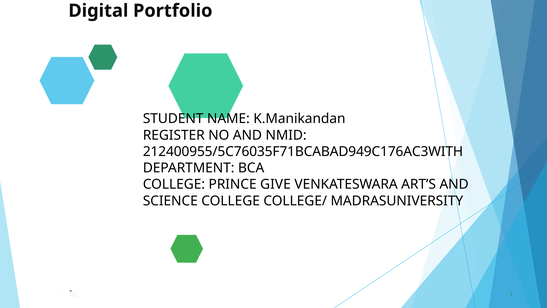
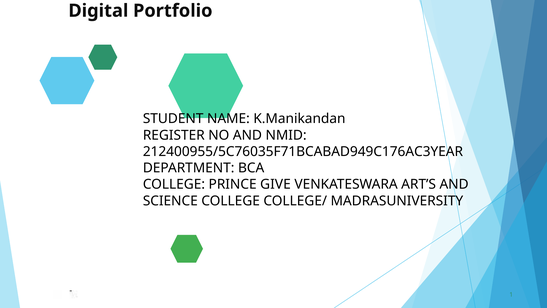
212400955/5C76035F71BCABAD949C176AC3WITH: 212400955/5C76035F71BCABAD949C176AC3WITH -> 212400955/5C76035F71BCABAD949C176AC3YEAR
